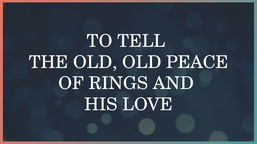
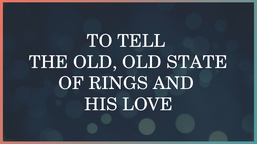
PEACE: PEACE -> STATE
